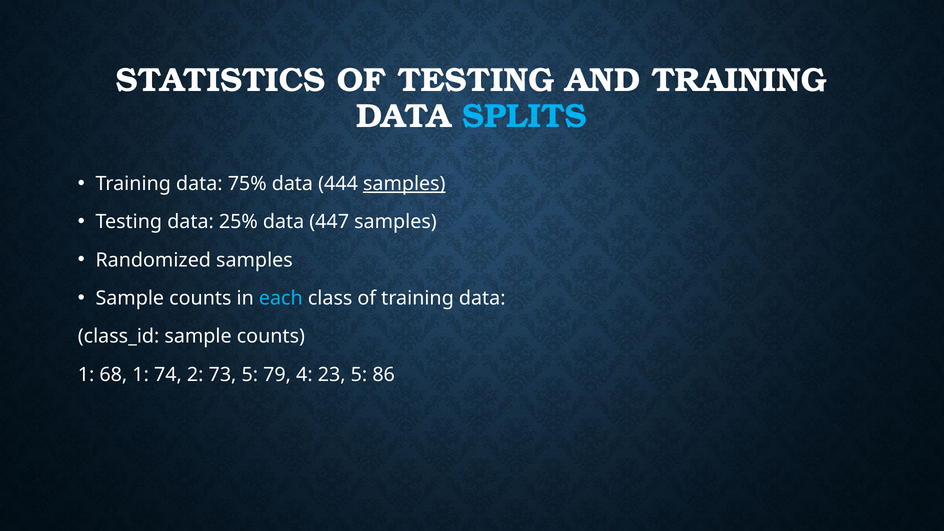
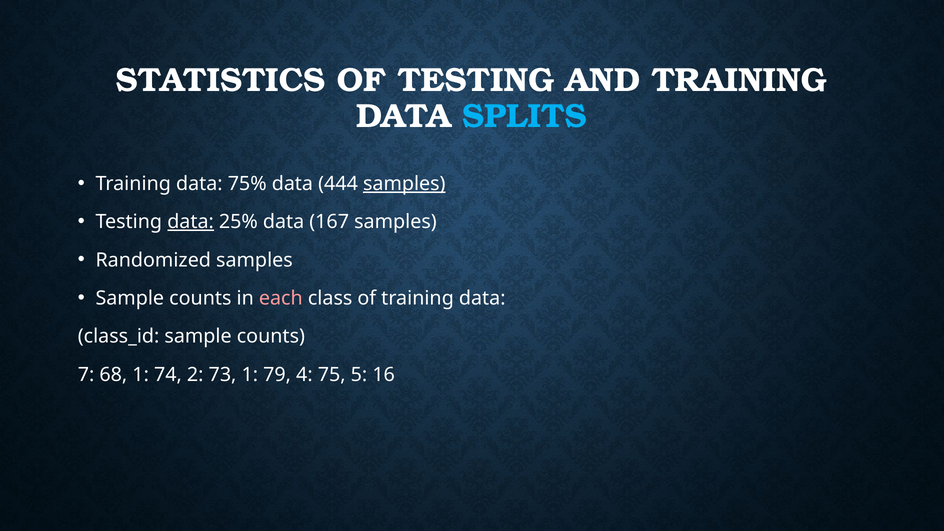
data at (191, 222) underline: none -> present
447: 447 -> 167
each colour: light blue -> pink
1 at (86, 375): 1 -> 7
73 5: 5 -> 1
23: 23 -> 75
86: 86 -> 16
